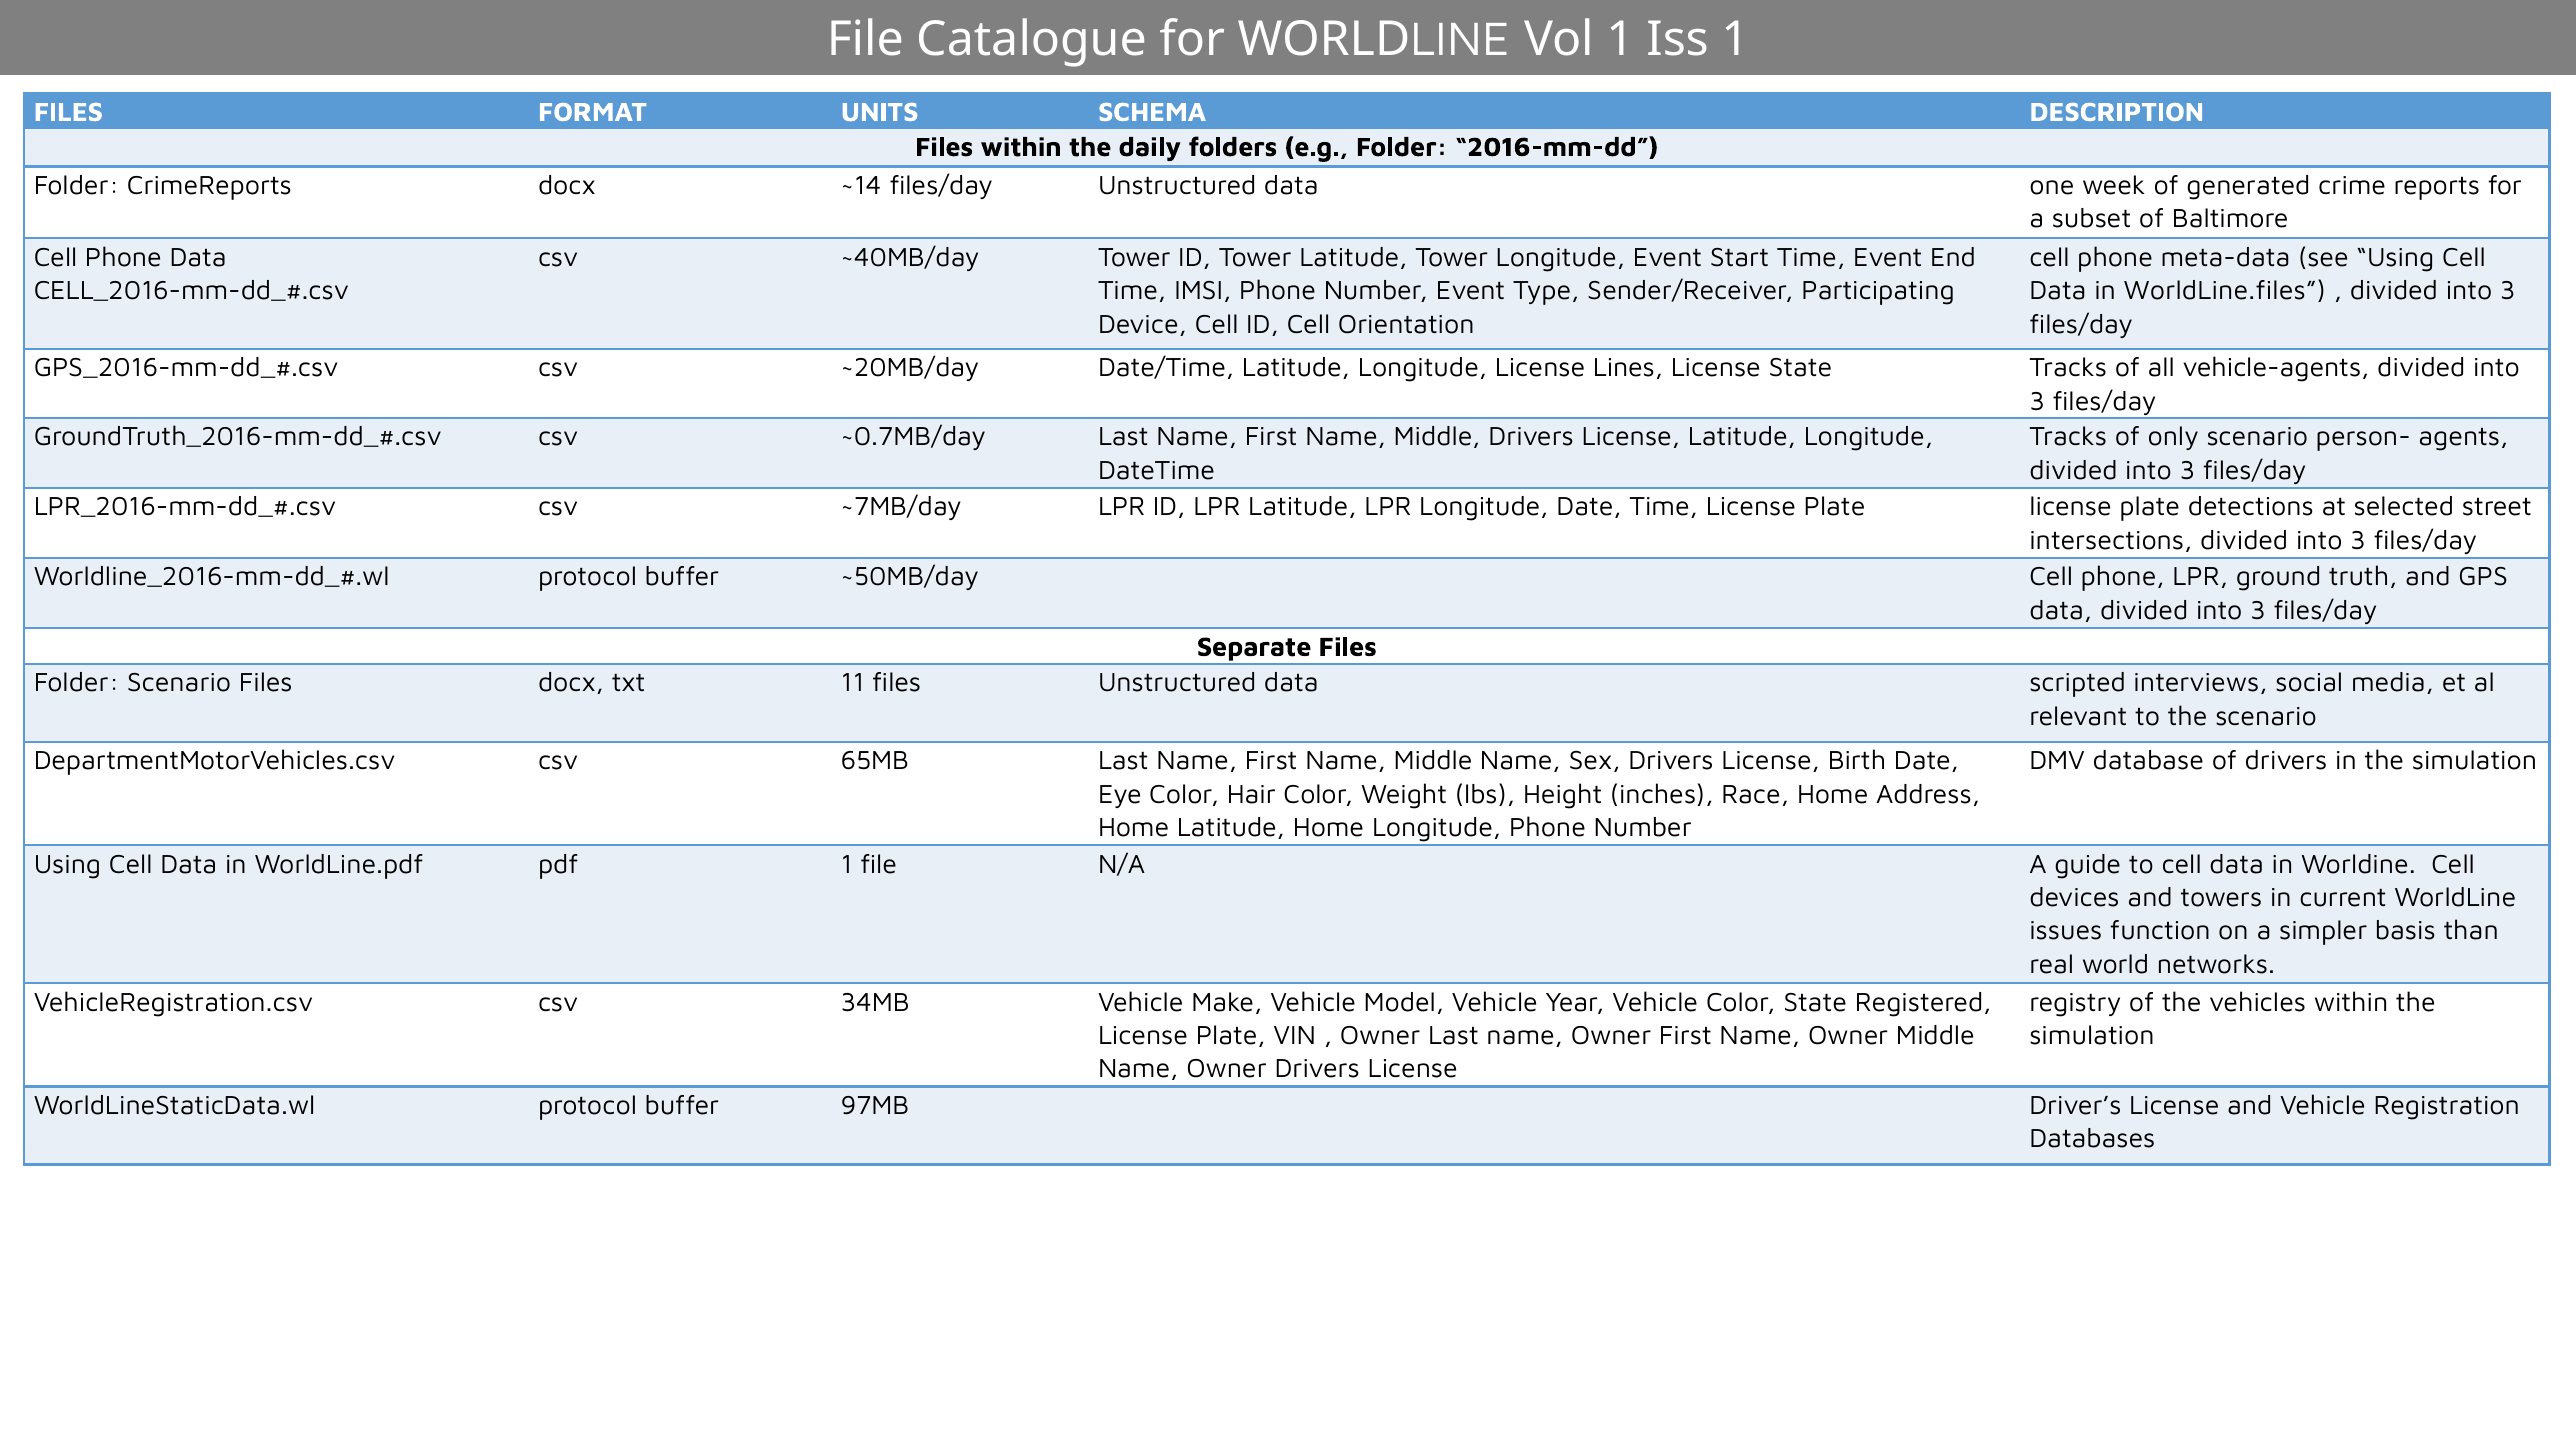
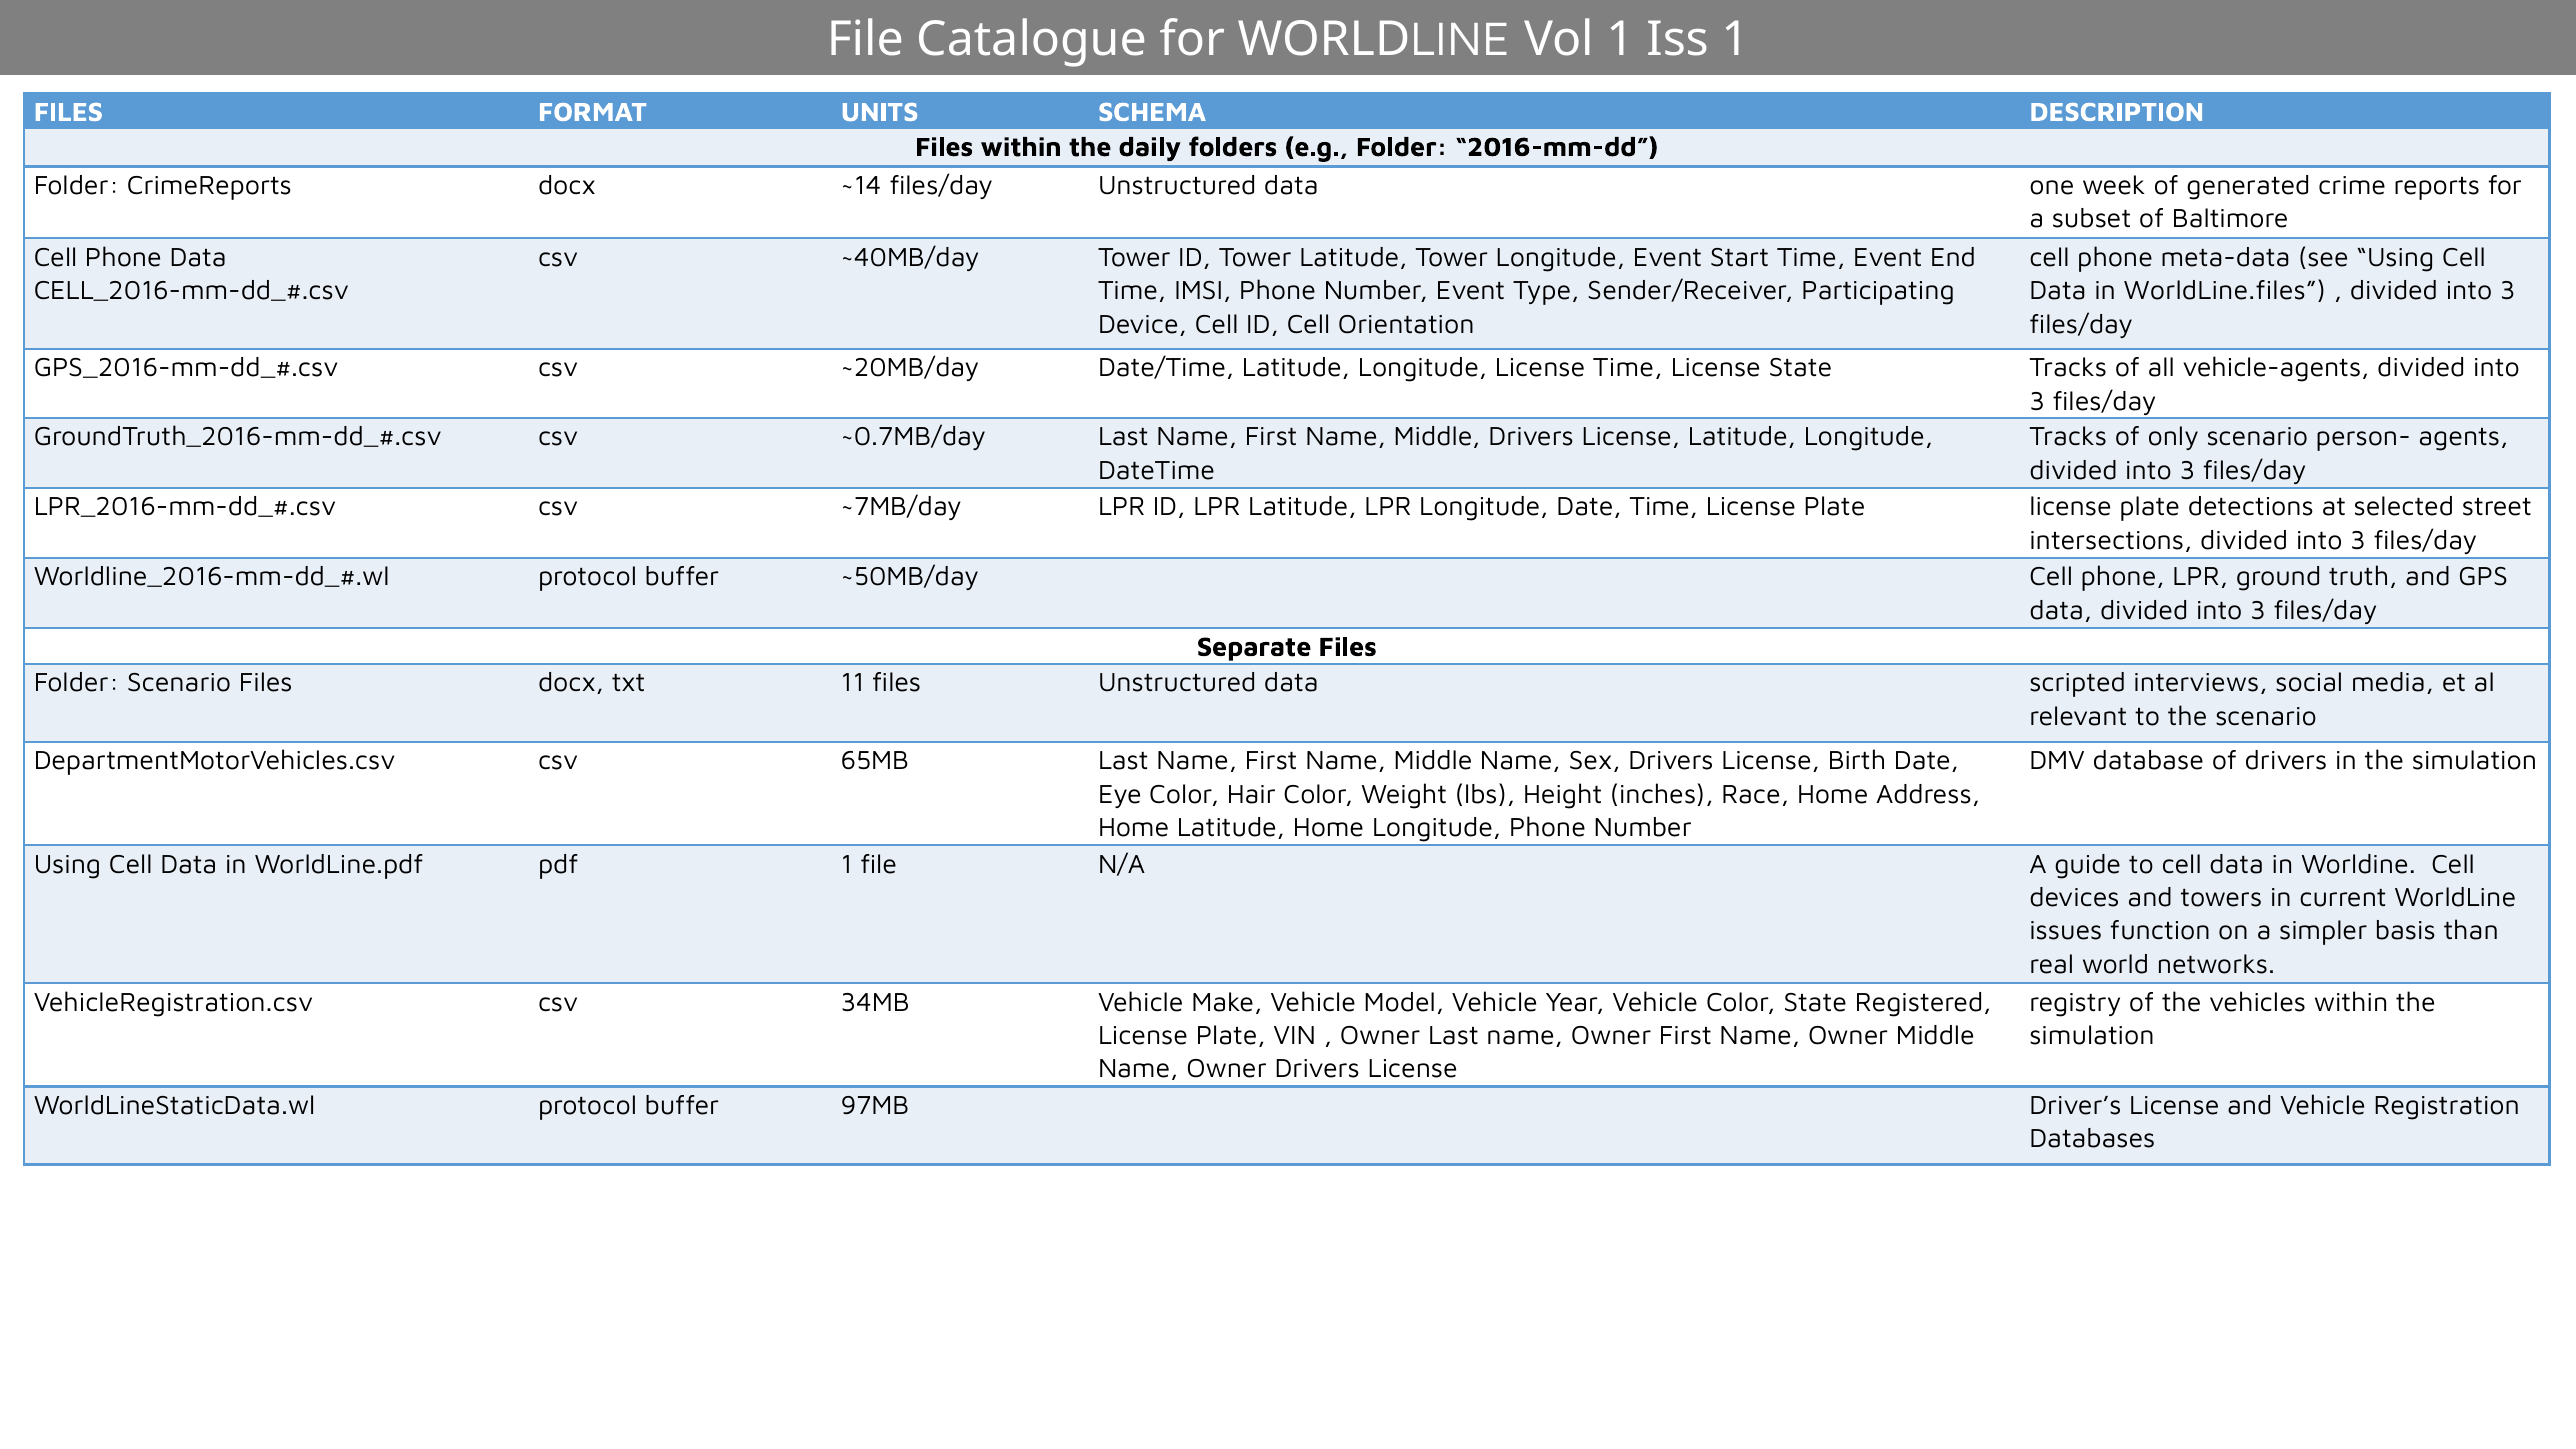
License Lines: Lines -> Time
